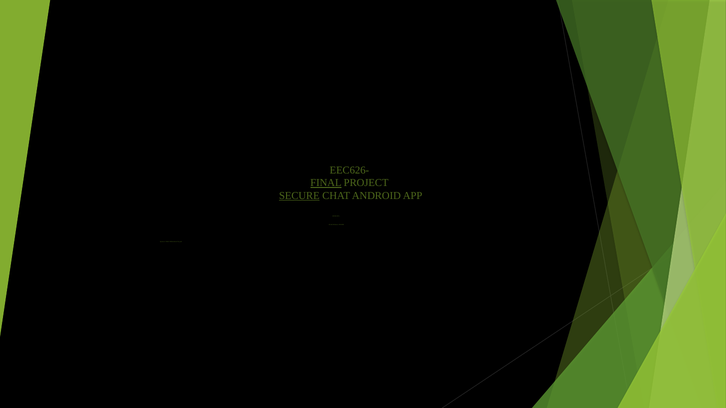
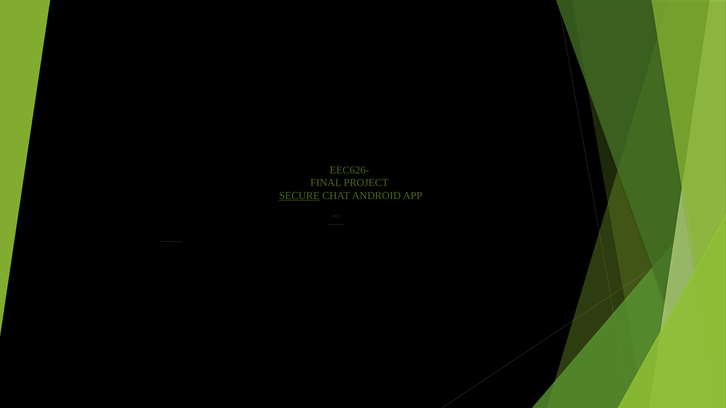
FINAL underline: present -> none
